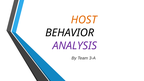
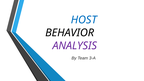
HOST colour: orange -> blue
